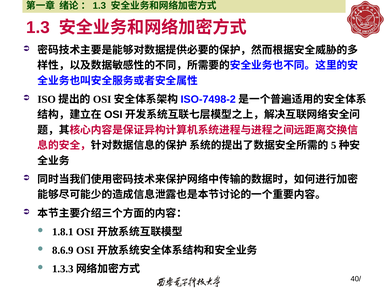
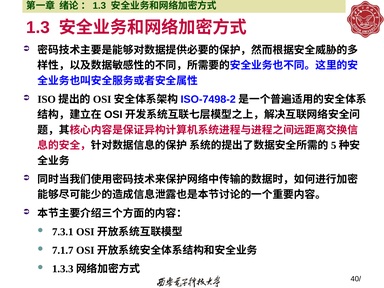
1.8.1: 1.8.1 -> 7.3.1
8.6.9: 8.6.9 -> 7.1.7
